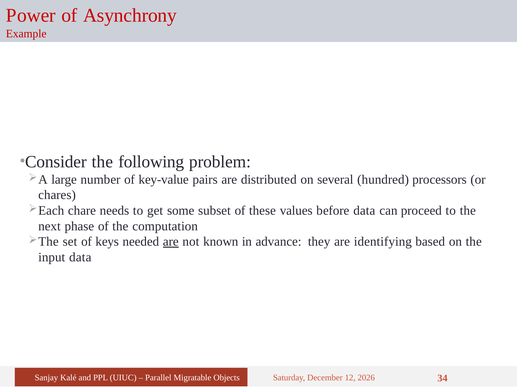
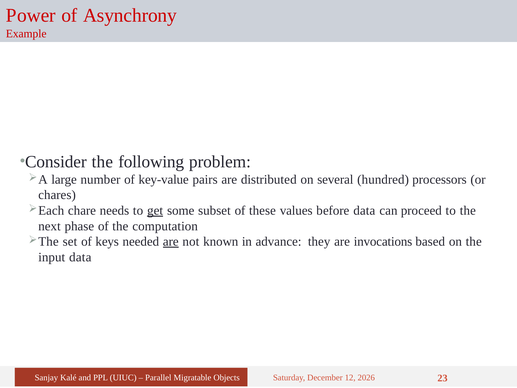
get underline: none -> present
identifying: identifying -> invocations
34: 34 -> 23
